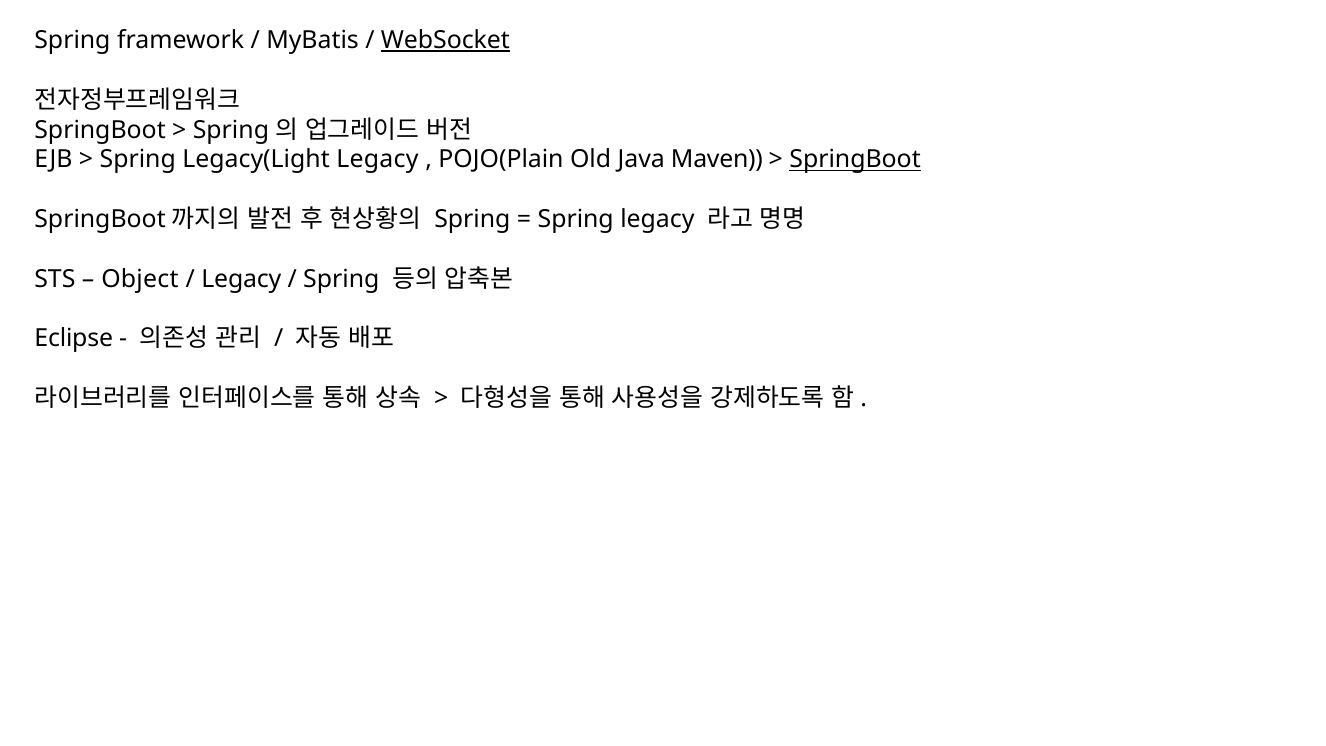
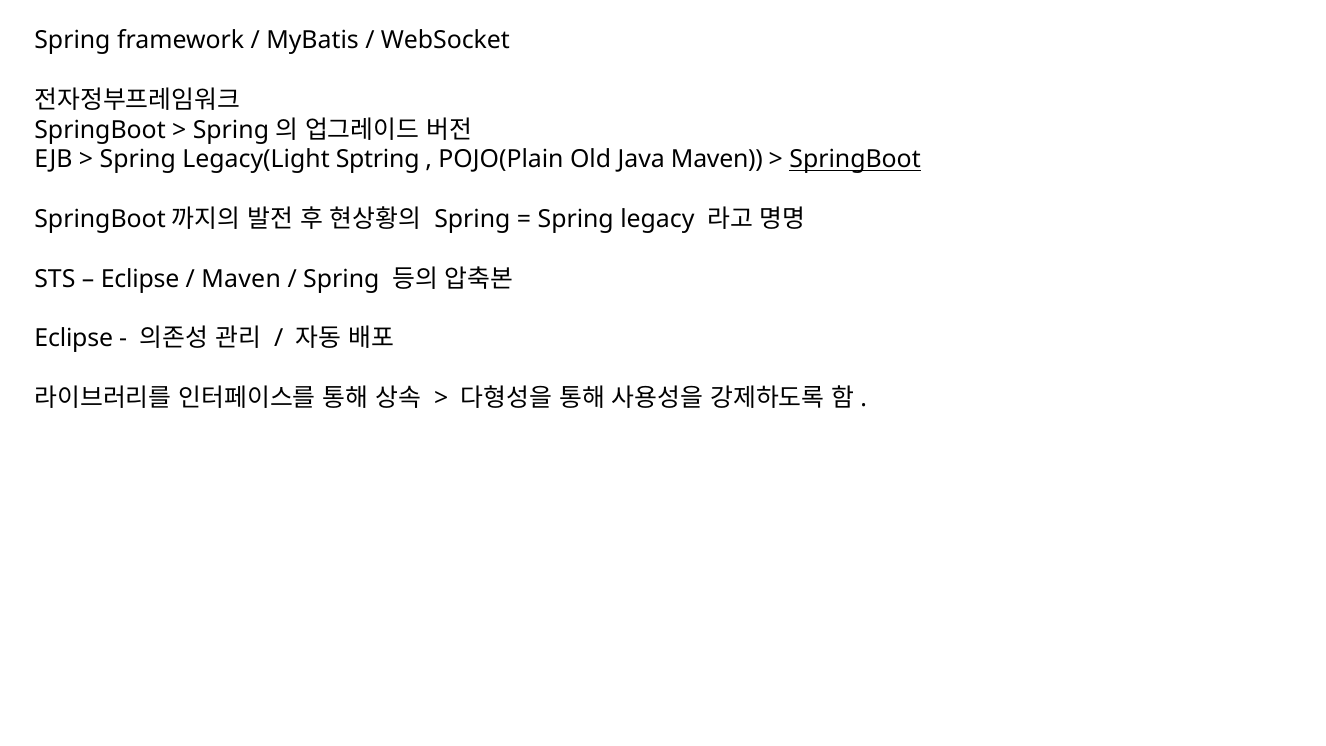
WebSocket underline: present -> none
Legacy(Light Legacy: Legacy -> Sptring
Object at (140, 279): Object -> Eclipse
Legacy at (241, 279): Legacy -> Maven
